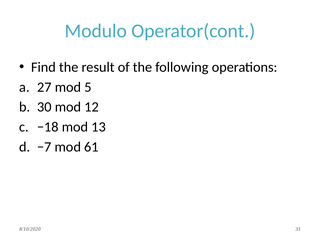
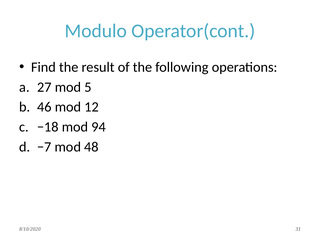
30: 30 -> 46
13: 13 -> 94
61: 61 -> 48
